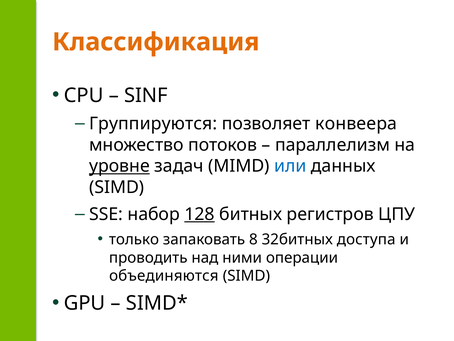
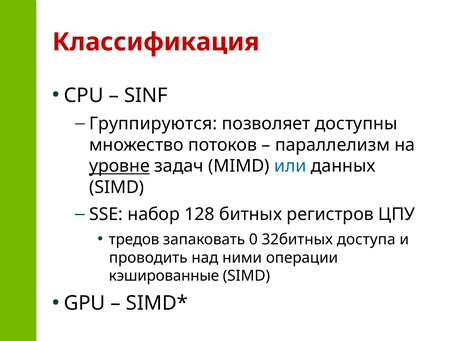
Классификация colour: orange -> red
конвеера: конвеера -> доступны
128 underline: present -> none
только: только -> тредов
8: 8 -> 0
объединяются: объединяются -> кэшированные
